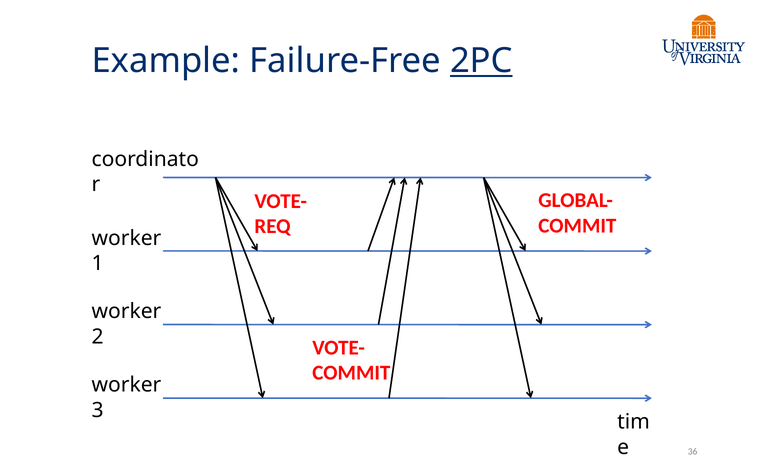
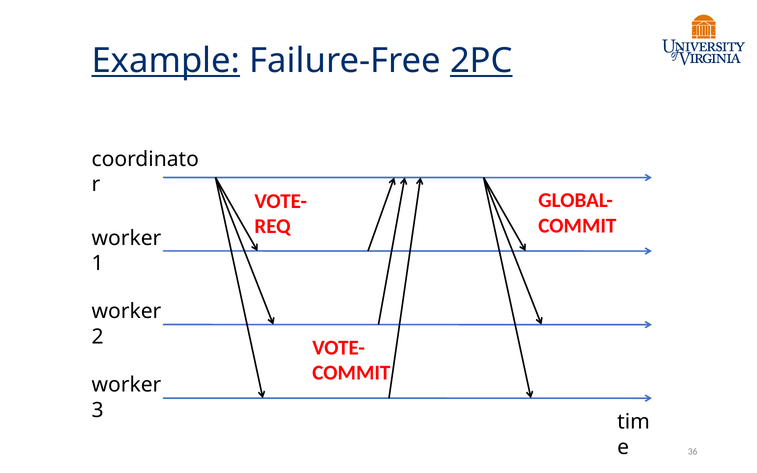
Example underline: none -> present
